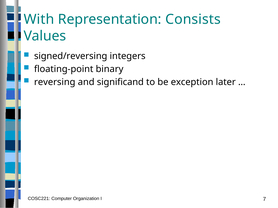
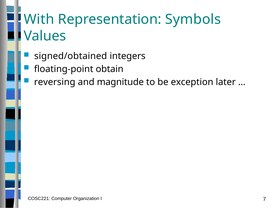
Consists: Consists -> Symbols
signed/reversing: signed/reversing -> signed/obtained
binary: binary -> obtain
significand: significand -> magnitude
